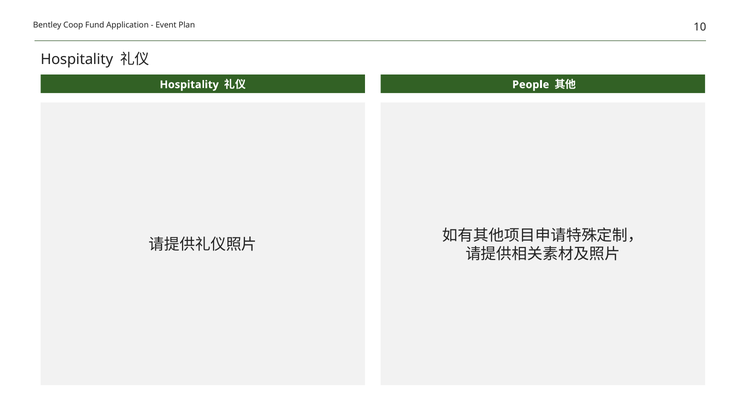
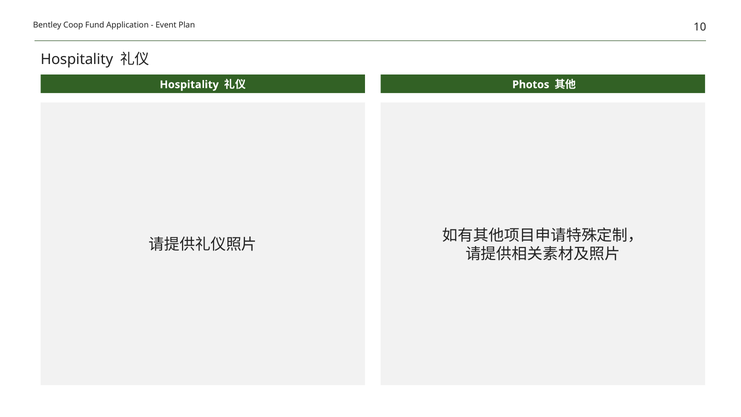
People: People -> Photos
